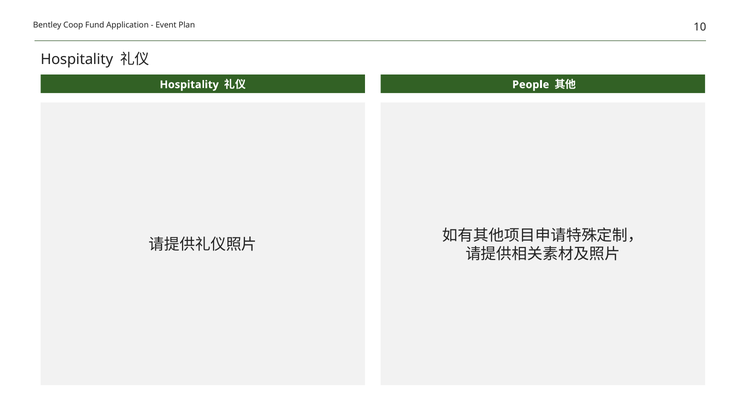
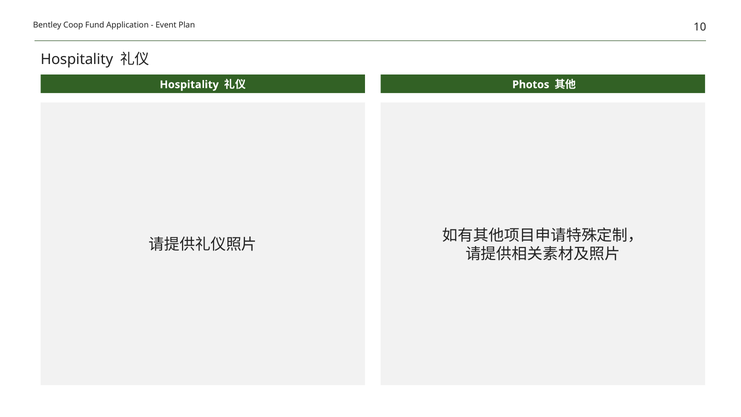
People: People -> Photos
